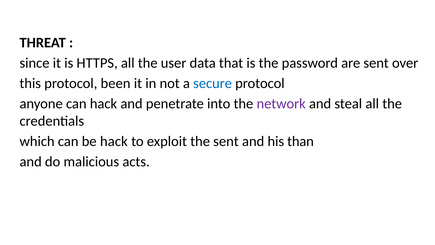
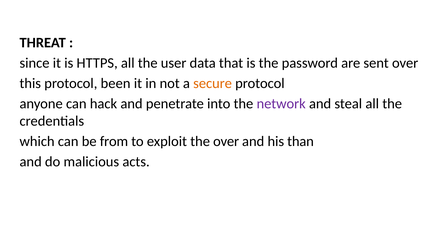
secure colour: blue -> orange
be hack: hack -> from
the sent: sent -> over
